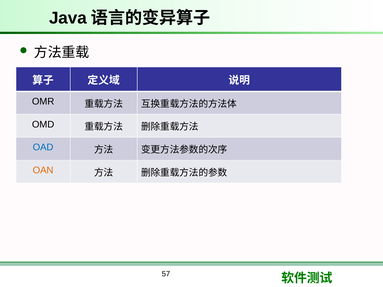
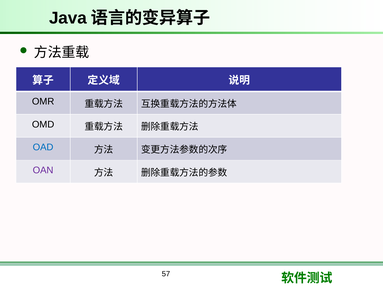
OAN colour: orange -> purple
